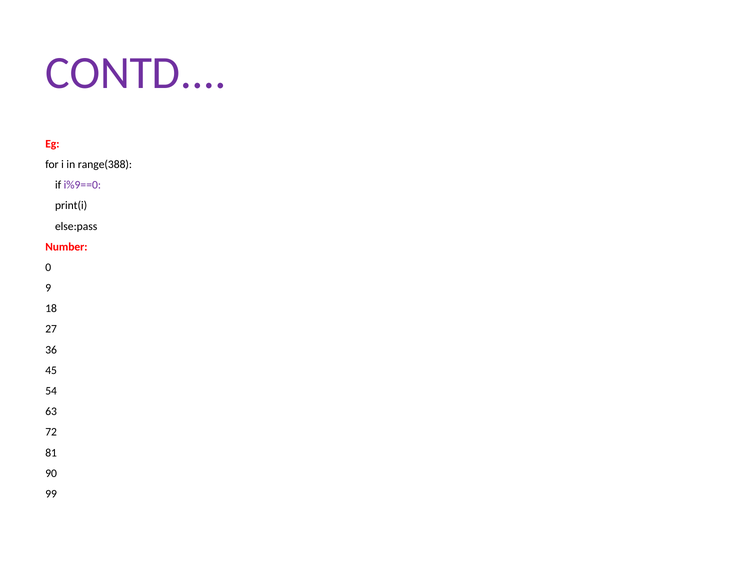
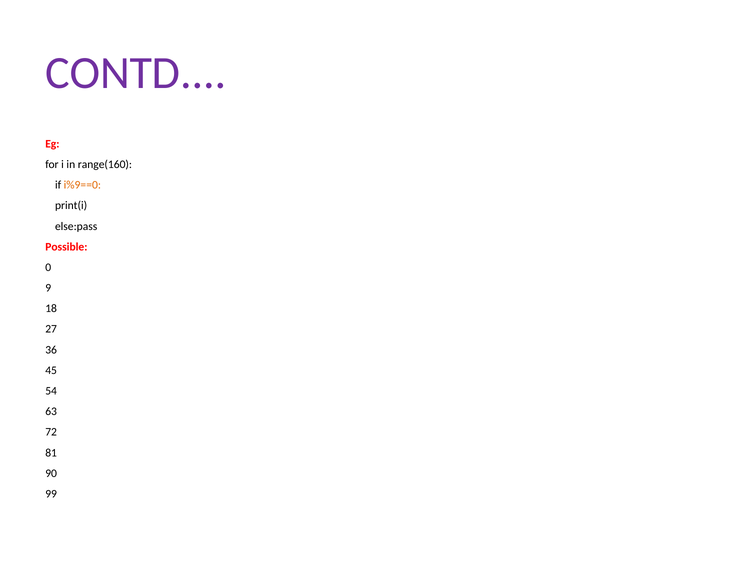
range(388: range(388 -> range(160
i%9==0 colour: purple -> orange
Number: Number -> Possible
